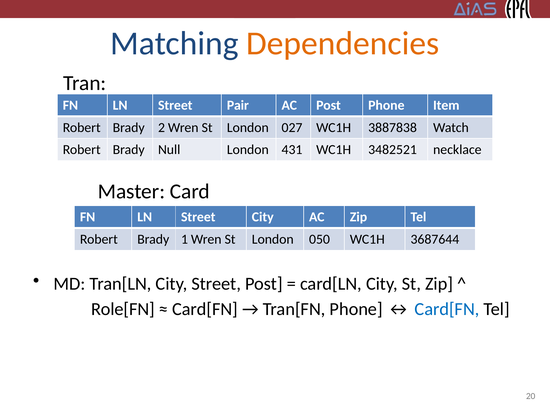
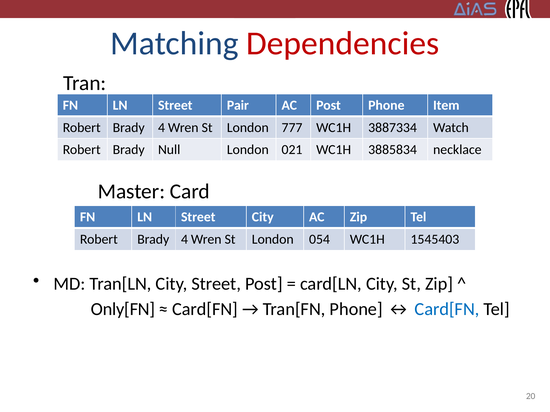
Dependencies colour: orange -> red
2 at (162, 128): 2 -> 4
027: 027 -> 777
3887838: 3887838 -> 3887334
431: 431 -> 021
3482521: 3482521 -> 3885834
1 at (184, 240): 1 -> 4
050: 050 -> 054
3687644: 3687644 -> 1545403
Role[FN: Role[FN -> Only[FN
